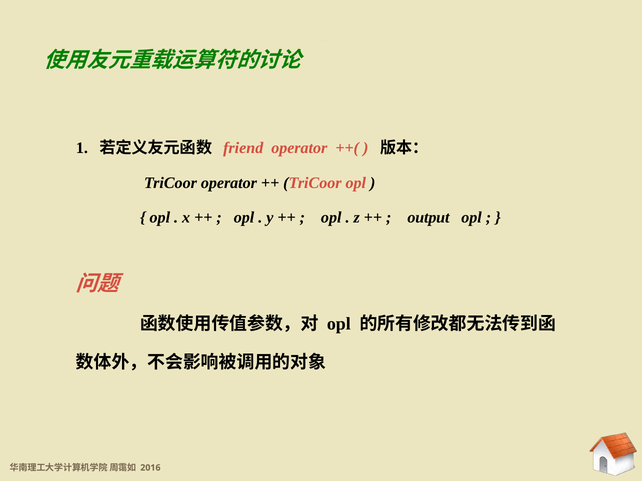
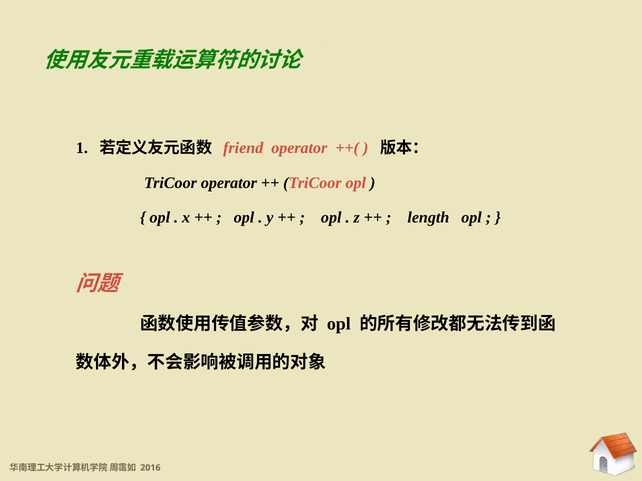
output: output -> length
